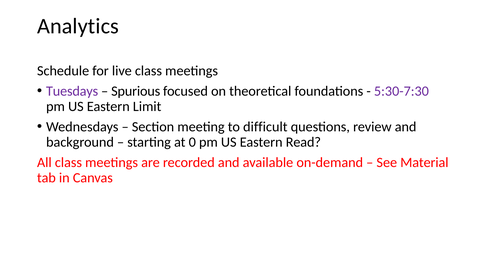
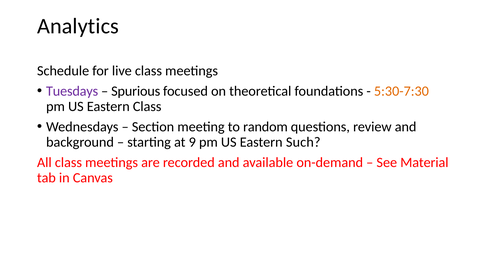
5:30-7:30 colour: purple -> orange
Eastern Limit: Limit -> Class
difficult: difficult -> random
0: 0 -> 9
Read: Read -> Such
